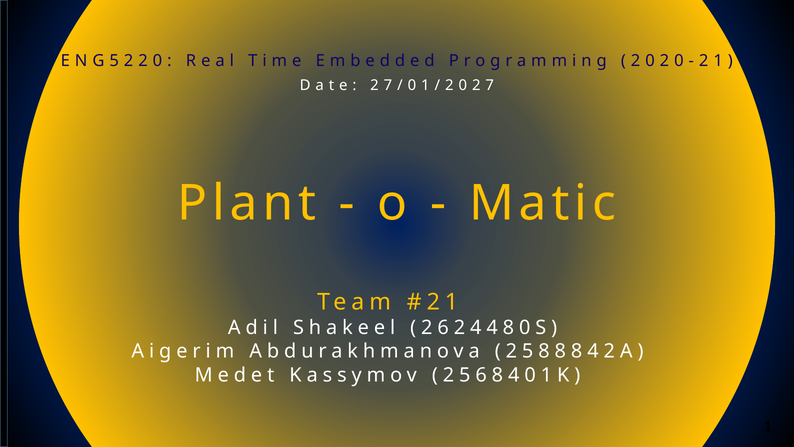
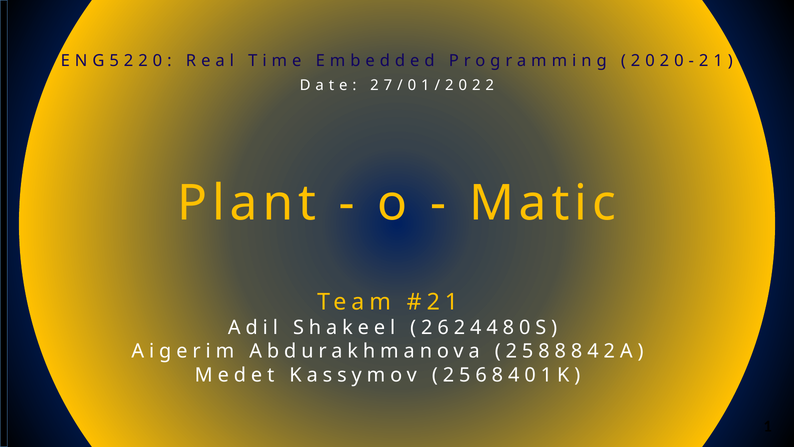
7 at (490, 85): 7 -> 2
